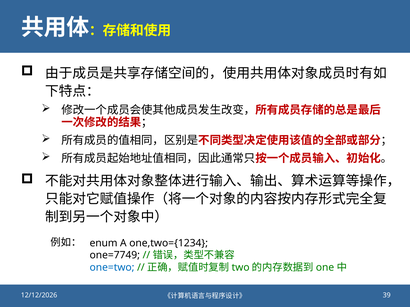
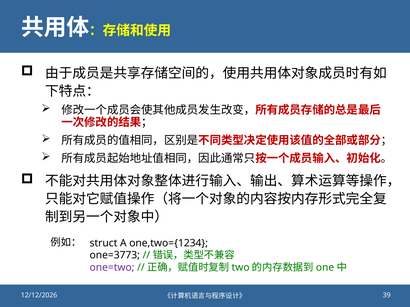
enum: enum -> struct
one=7749: one=7749 -> one=3773
one=two colour: blue -> purple
